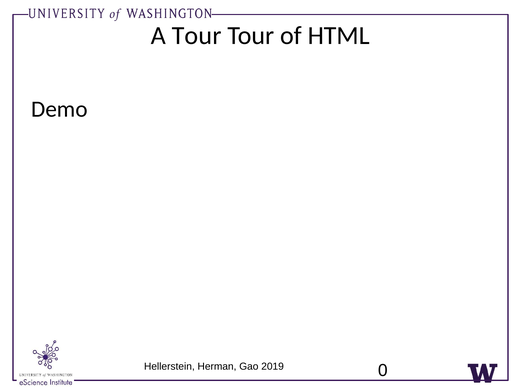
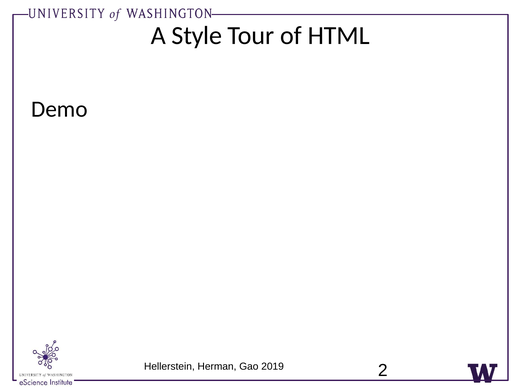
A Tour: Tour -> Style
0: 0 -> 2
